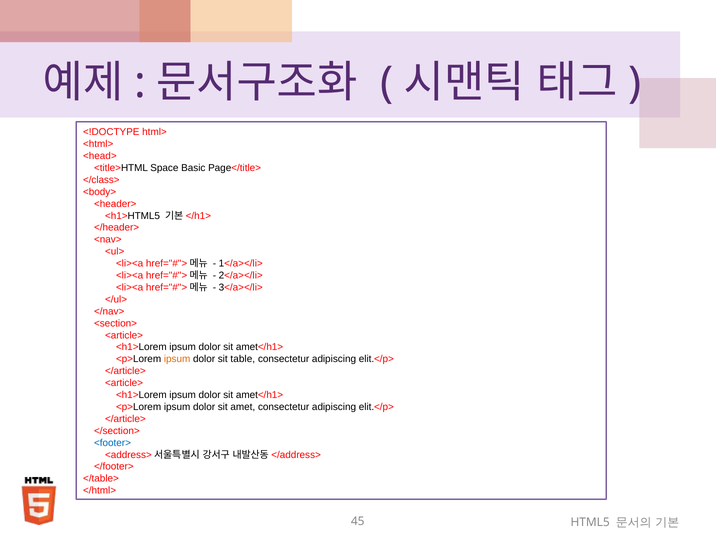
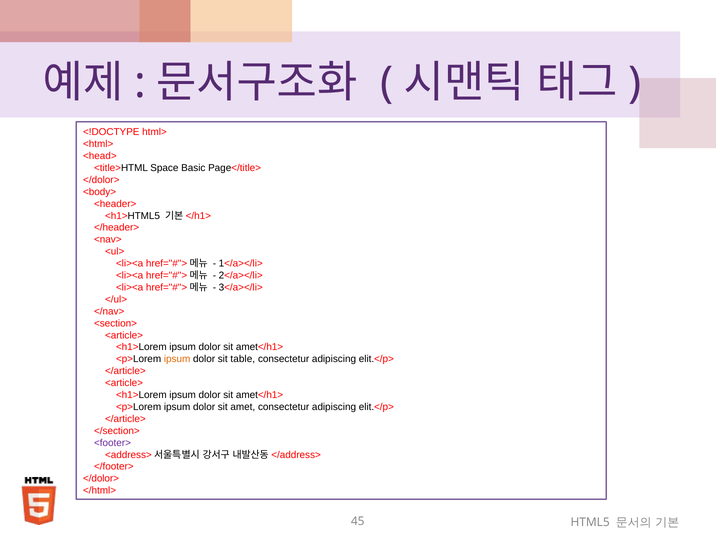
</class> at (101, 180): </class> -> </dolor>
<footer> colour: blue -> purple
</table> at (101, 479): </table> -> </dolor>
